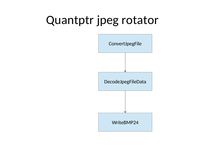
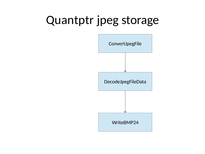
rotator: rotator -> storage
